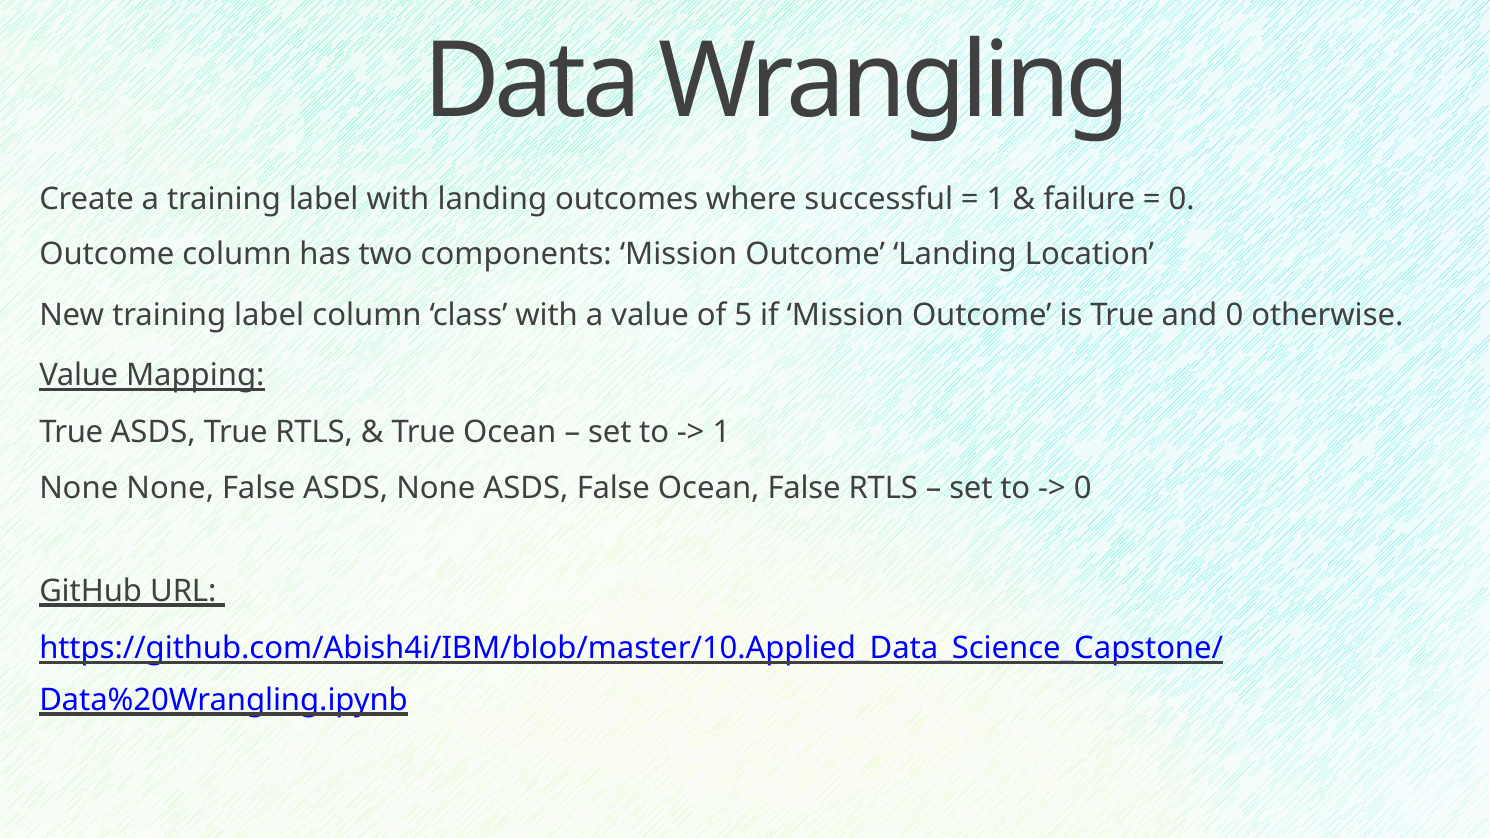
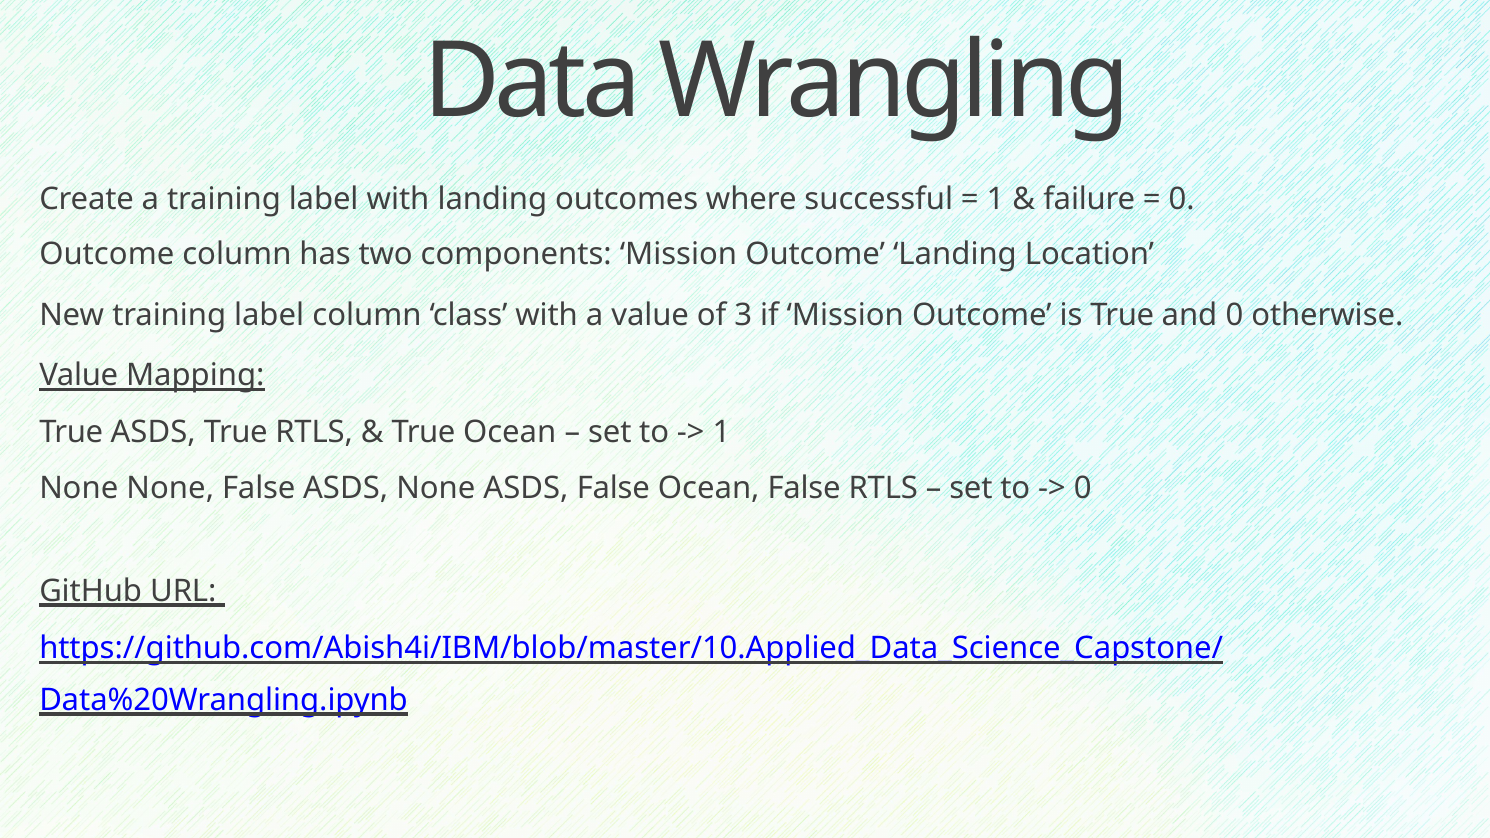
5: 5 -> 3
